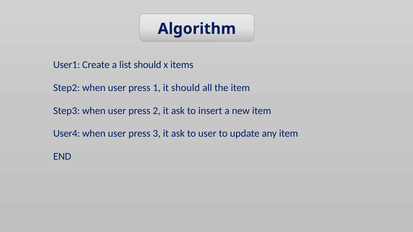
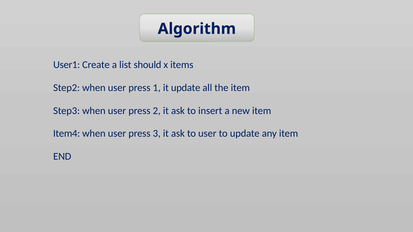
it should: should -> update
User4: User4 -> Item4
